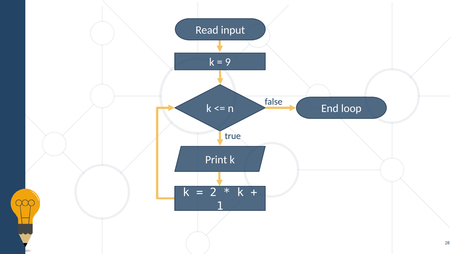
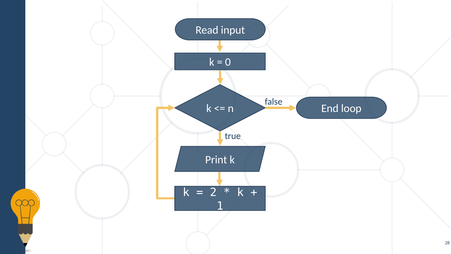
9: 9 -> 0
